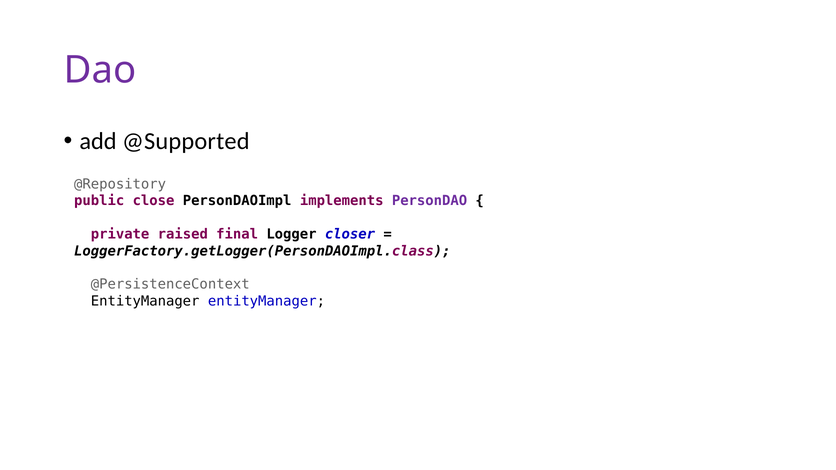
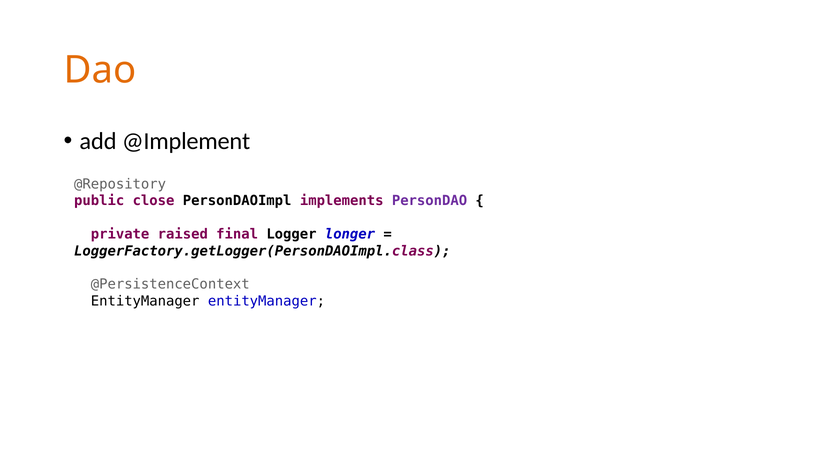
Dao colour: purple -> orange
@Supported: @Supported -> @Implement
closer: closer -> longer
